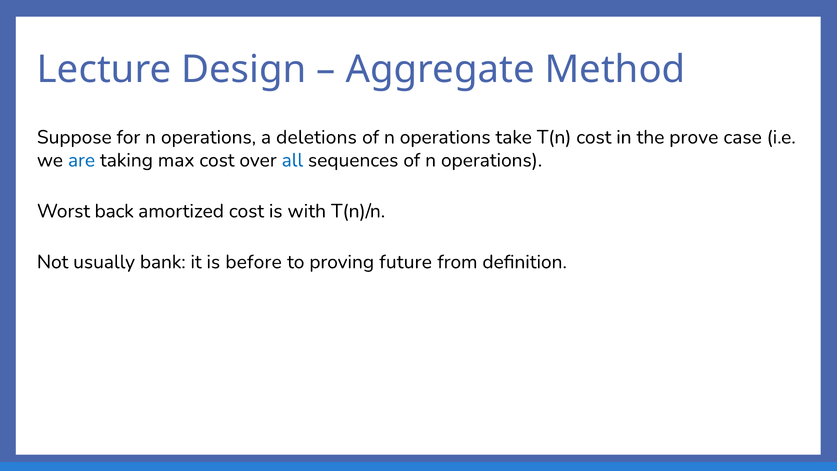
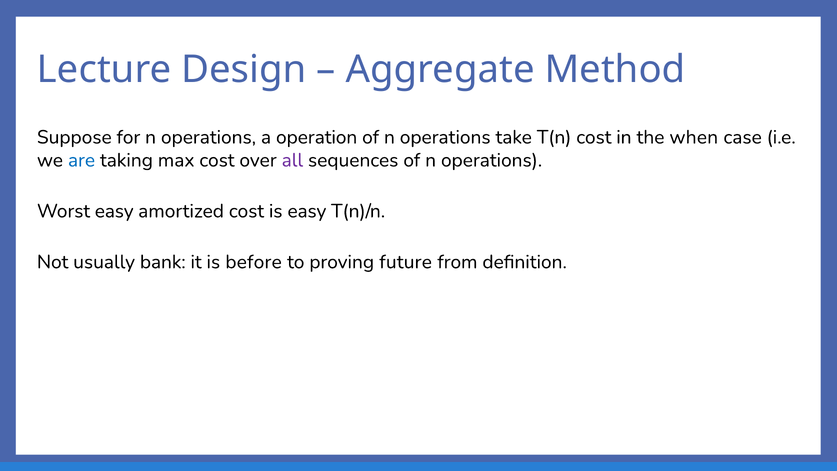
deletions: deletions -> operation
prove: prove -> when
all colour: blue -> purple
Worst back: back -> easy
is with: with -> easy
